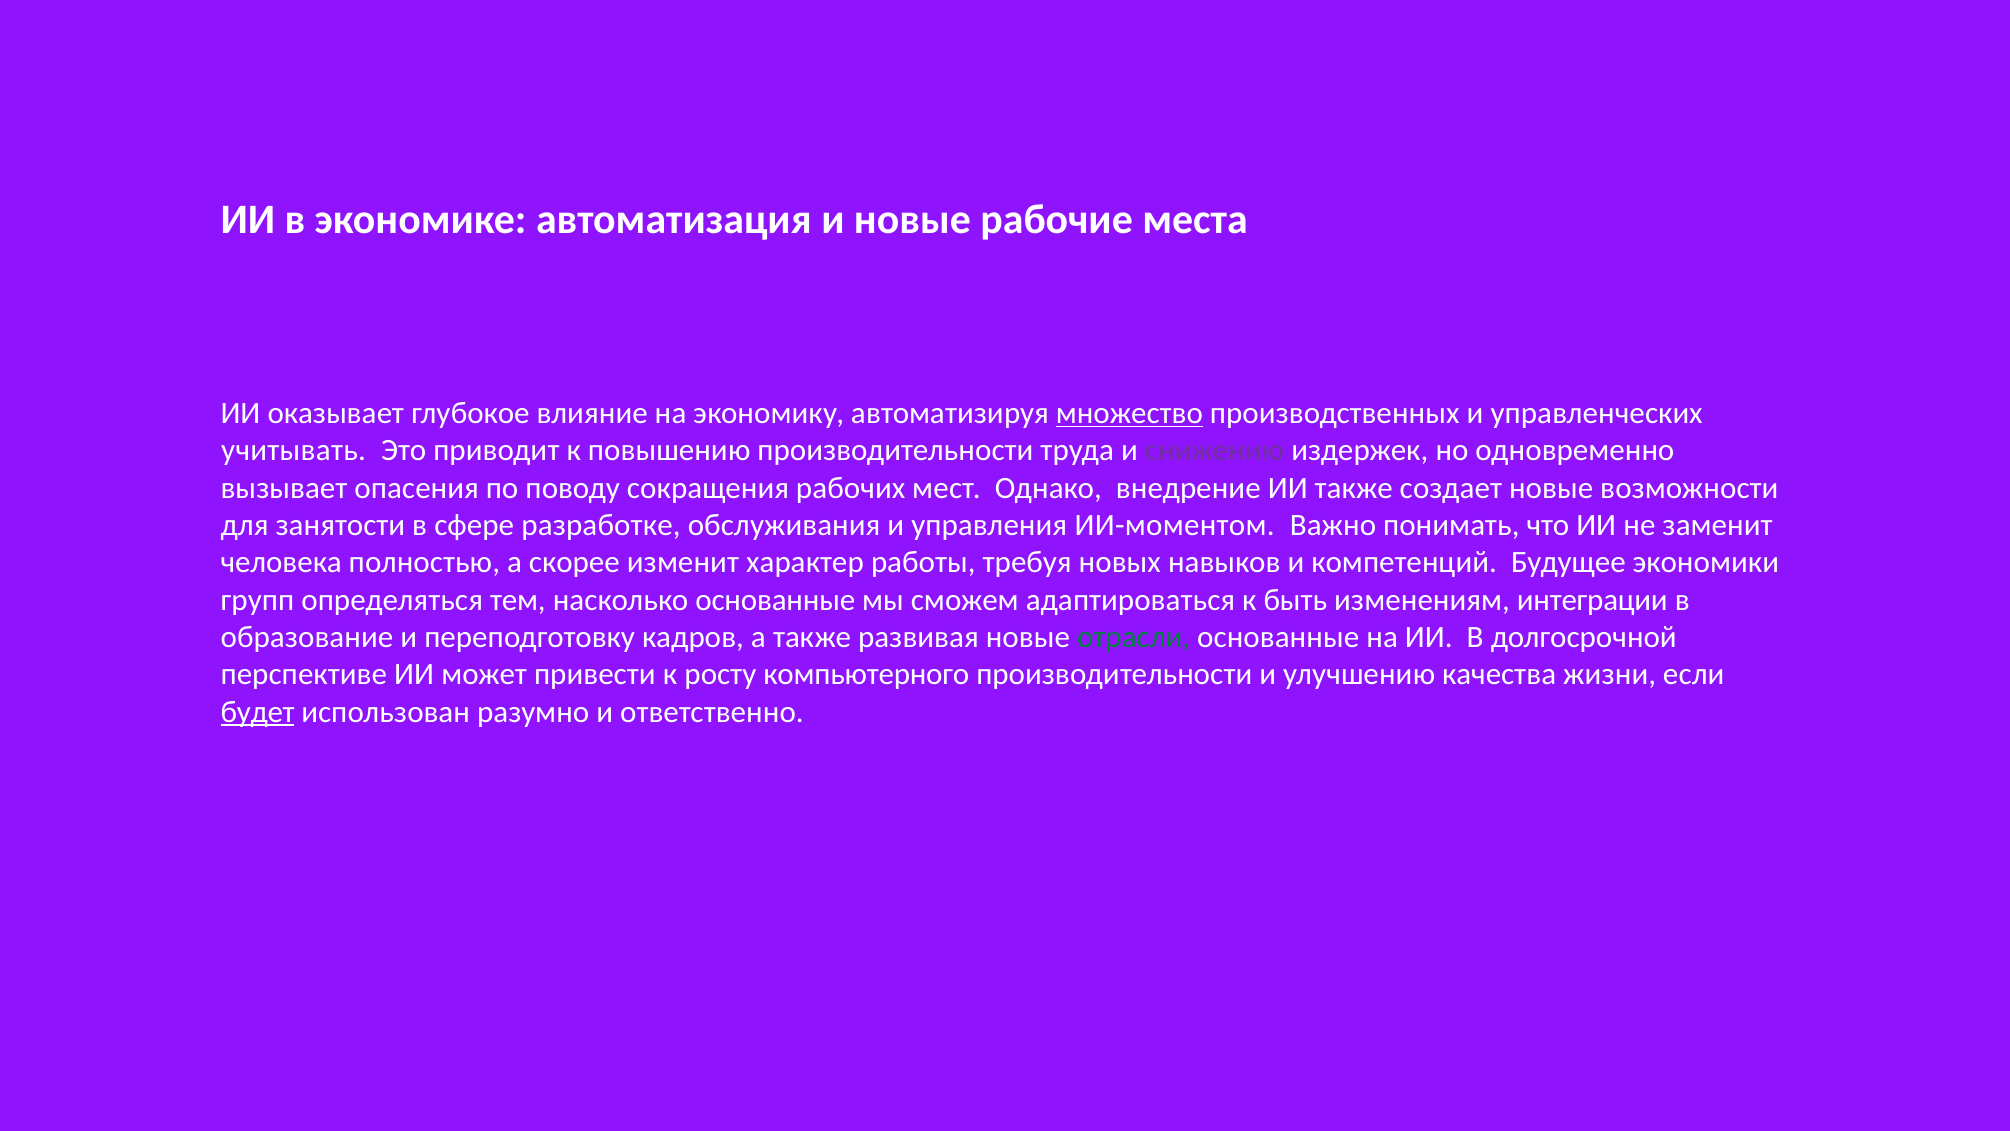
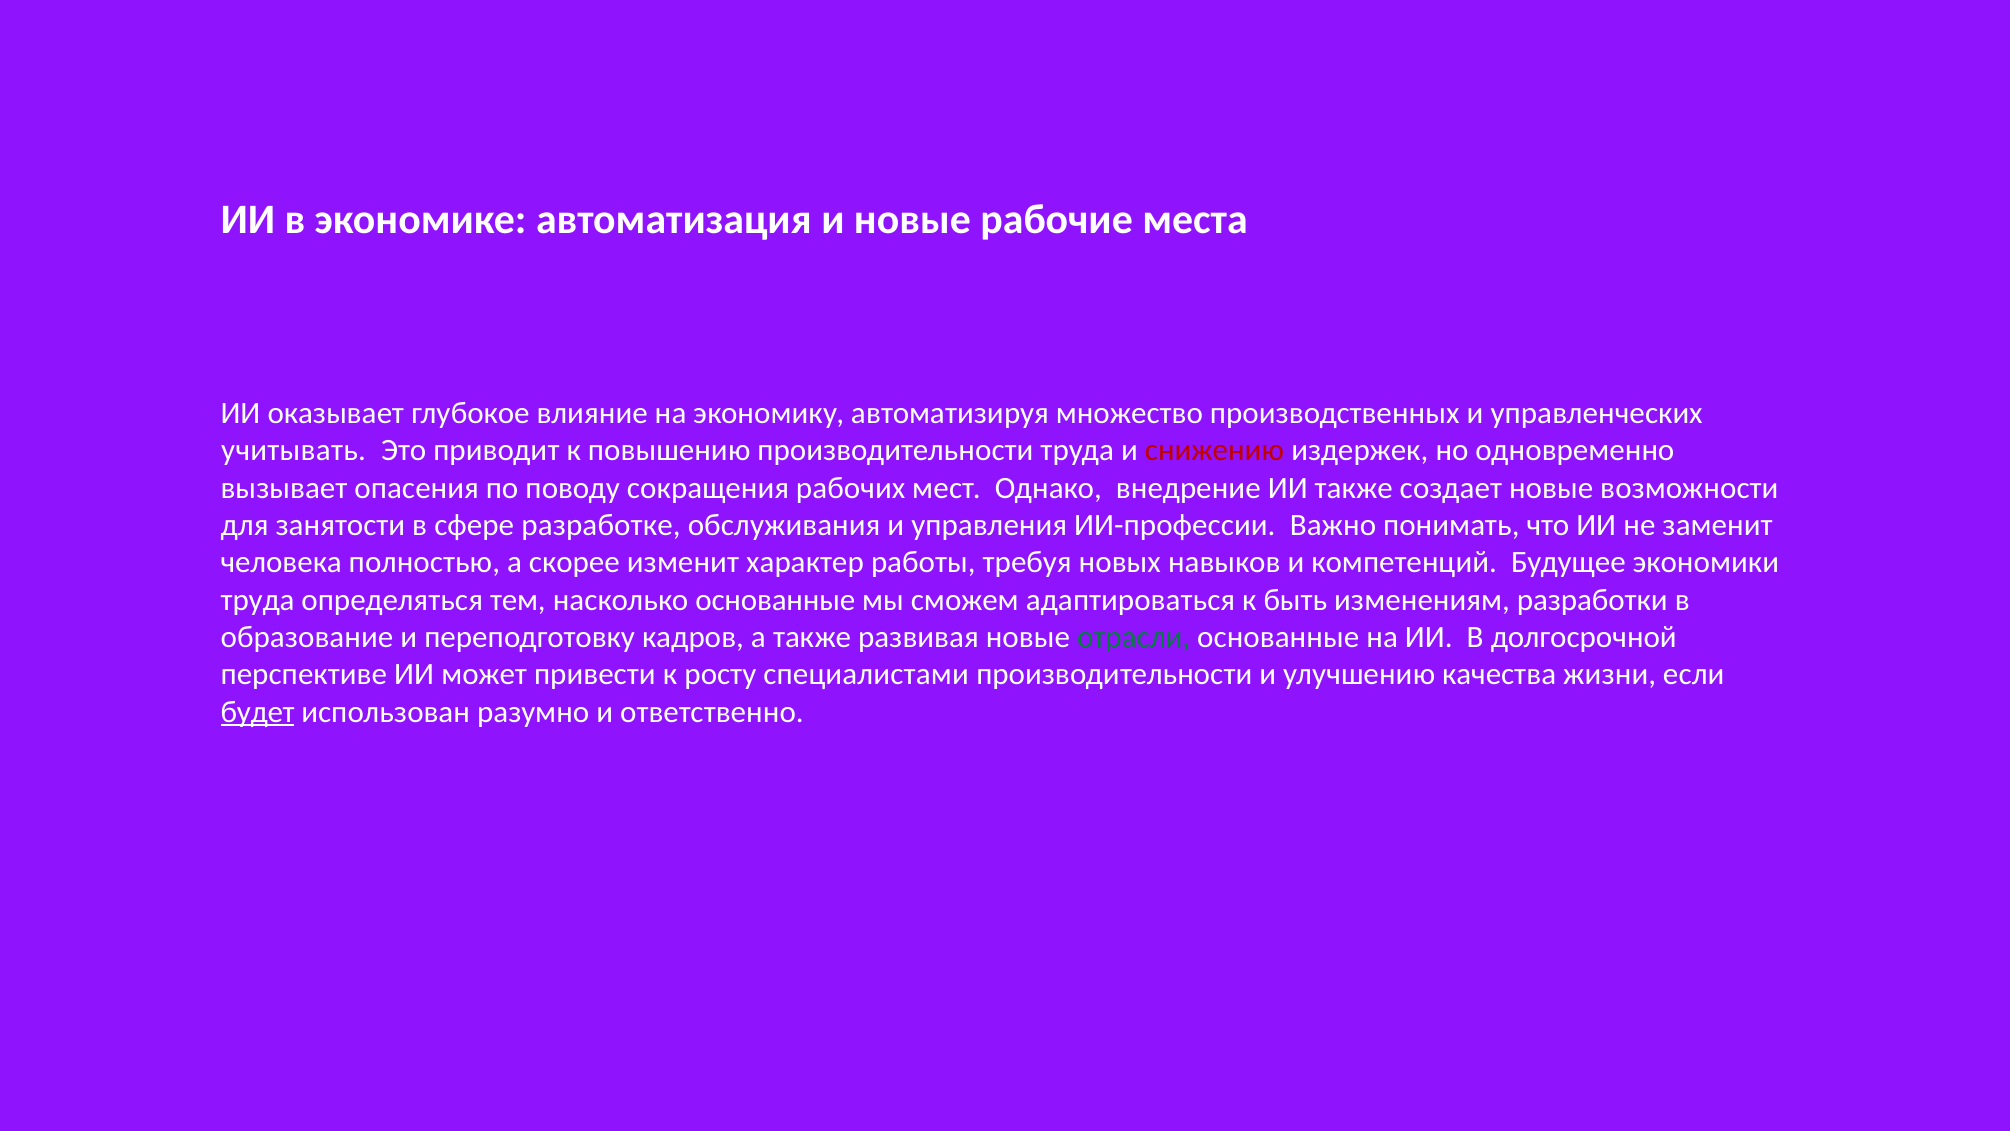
множество underline: present -> none
снижению colour: purple -> red
ИИ-моментом: ИИ-моментом -> ИИ-профессии
групп at (258, 600): групп -> труда
интеграции: интеграции -> разработки
компьютерного: компьютерного -> специалистами
